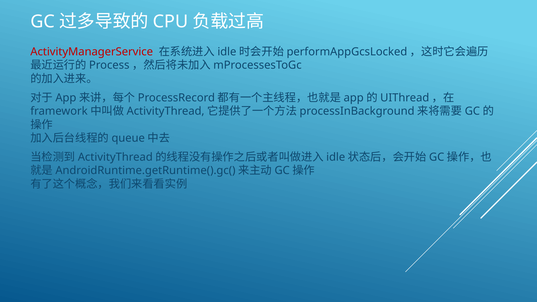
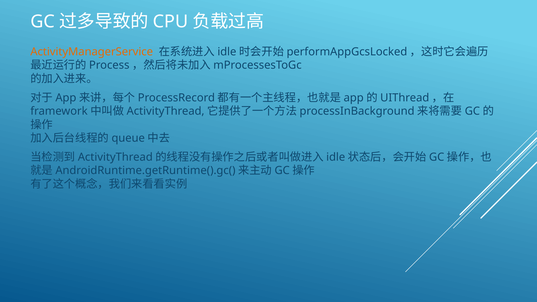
ActivityManagerService colour: red -> orange
